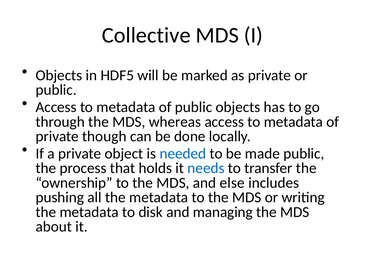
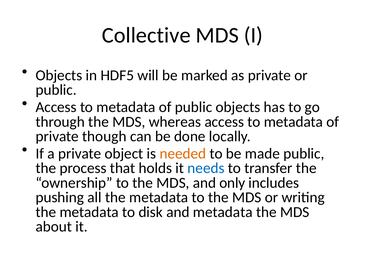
needed colour: blue -> orange
else: else -> only
and managing: managing -> metadata
